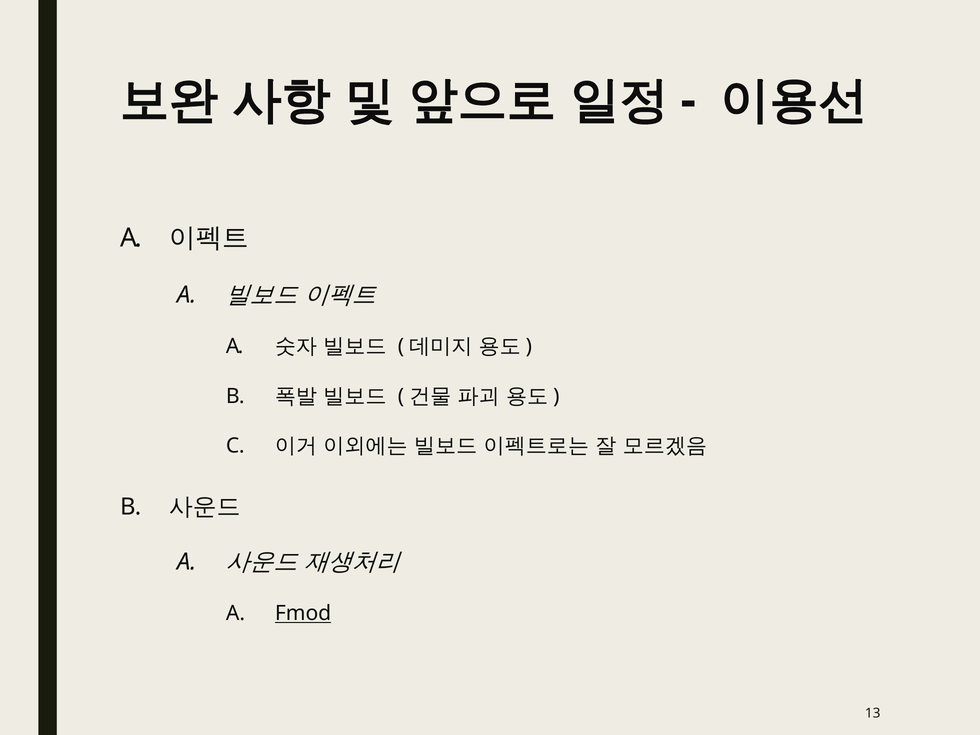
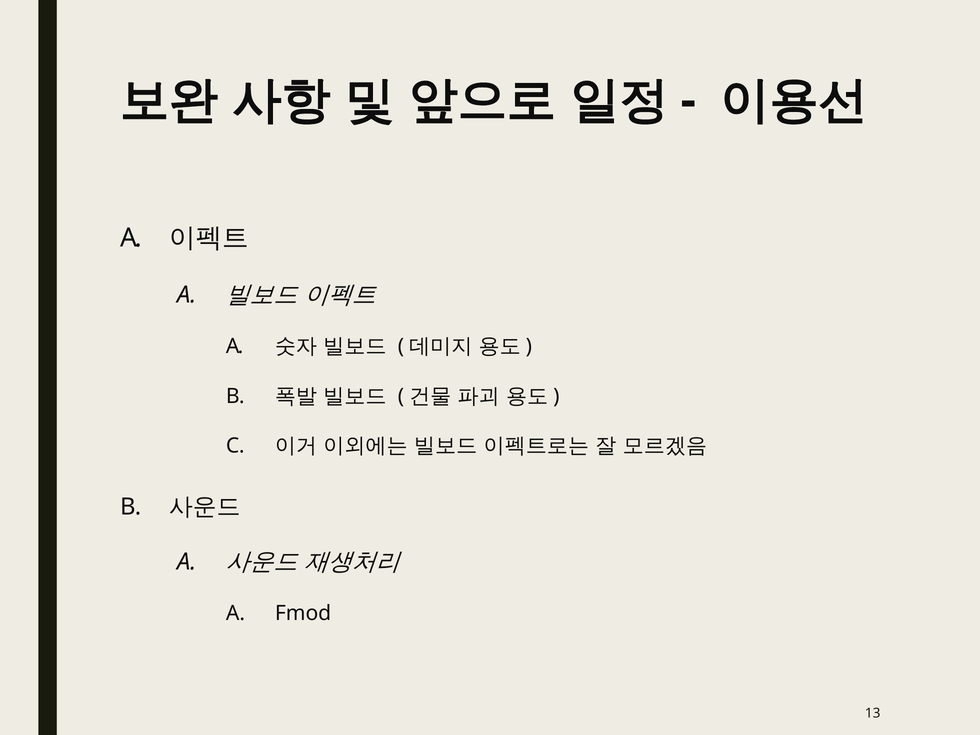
Fmod underline: present -> none
